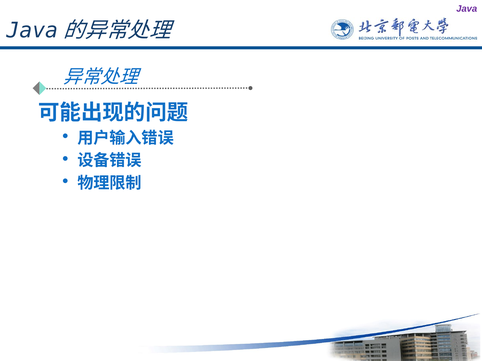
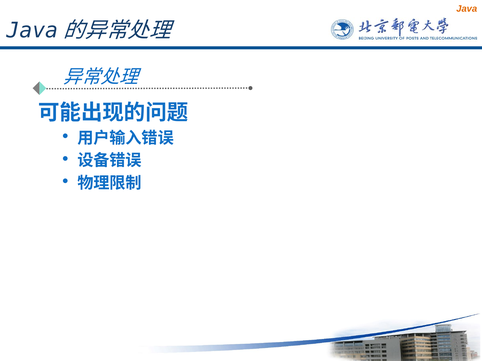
Java colour: purple -> orange
